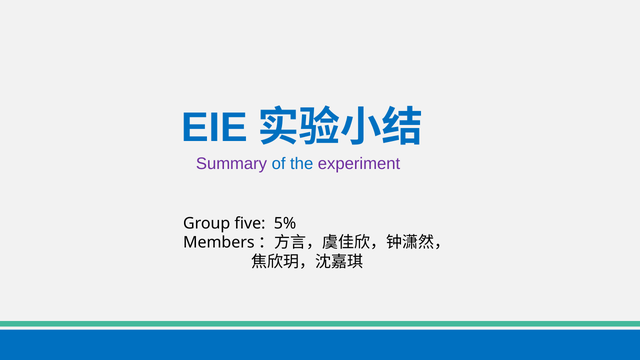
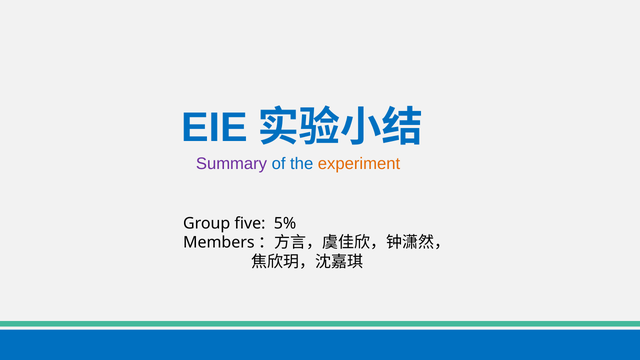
experiment colour: purple -> orange
